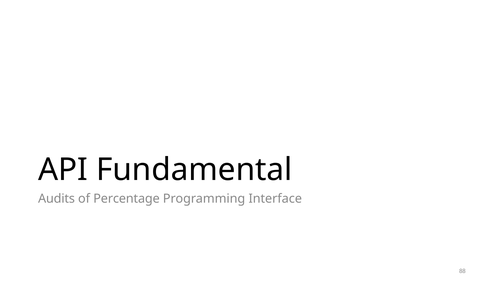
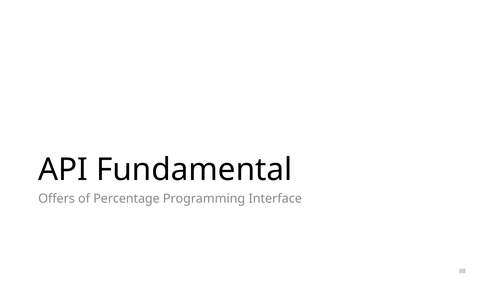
Audits: Audits -> Offers
